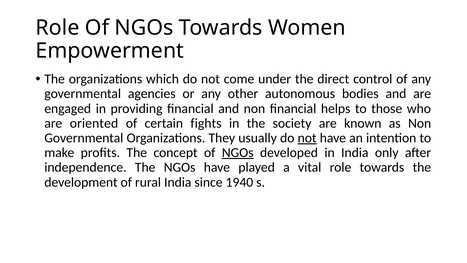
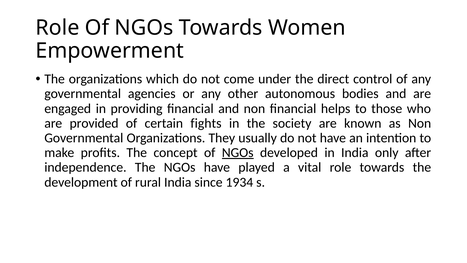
oriented: oriented -> provided
not at (307, 138) underline: present -> none
1940: 1940 -> 1934
